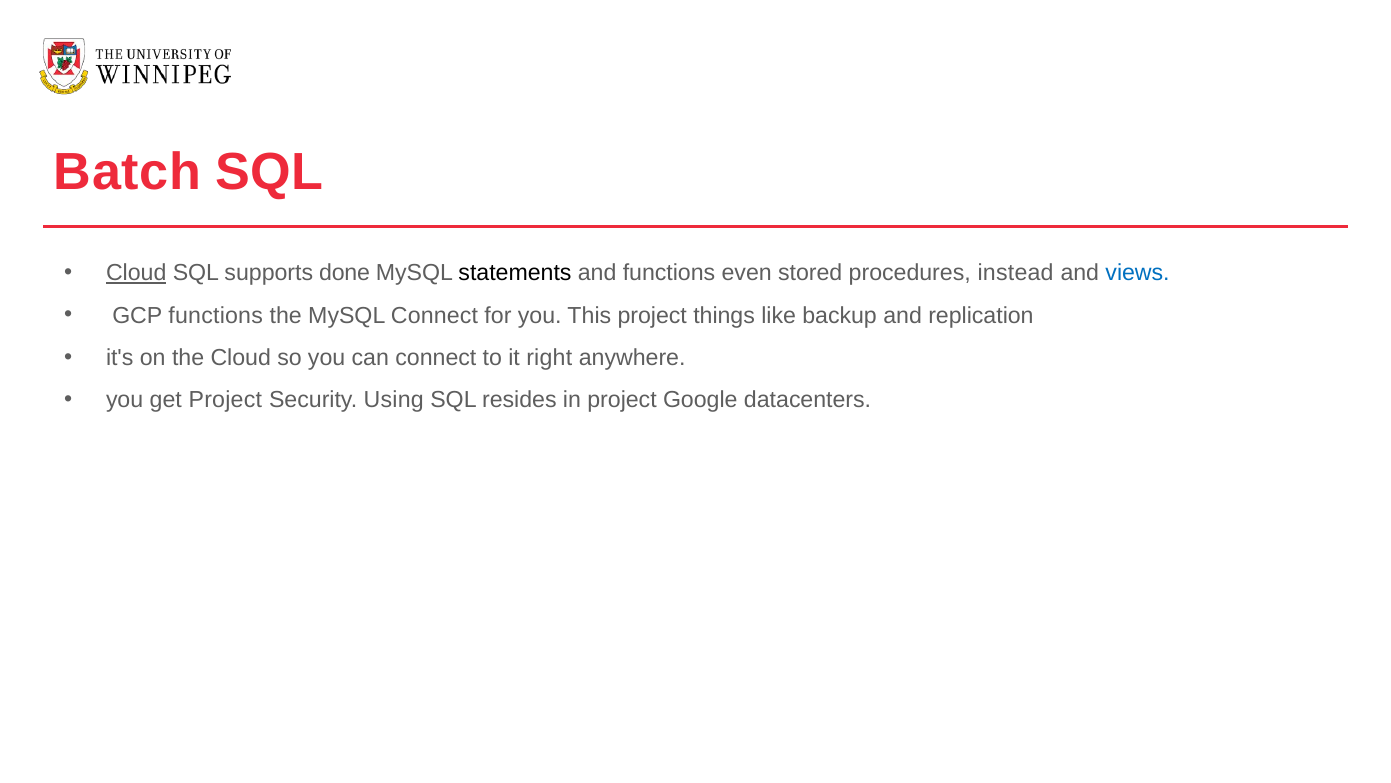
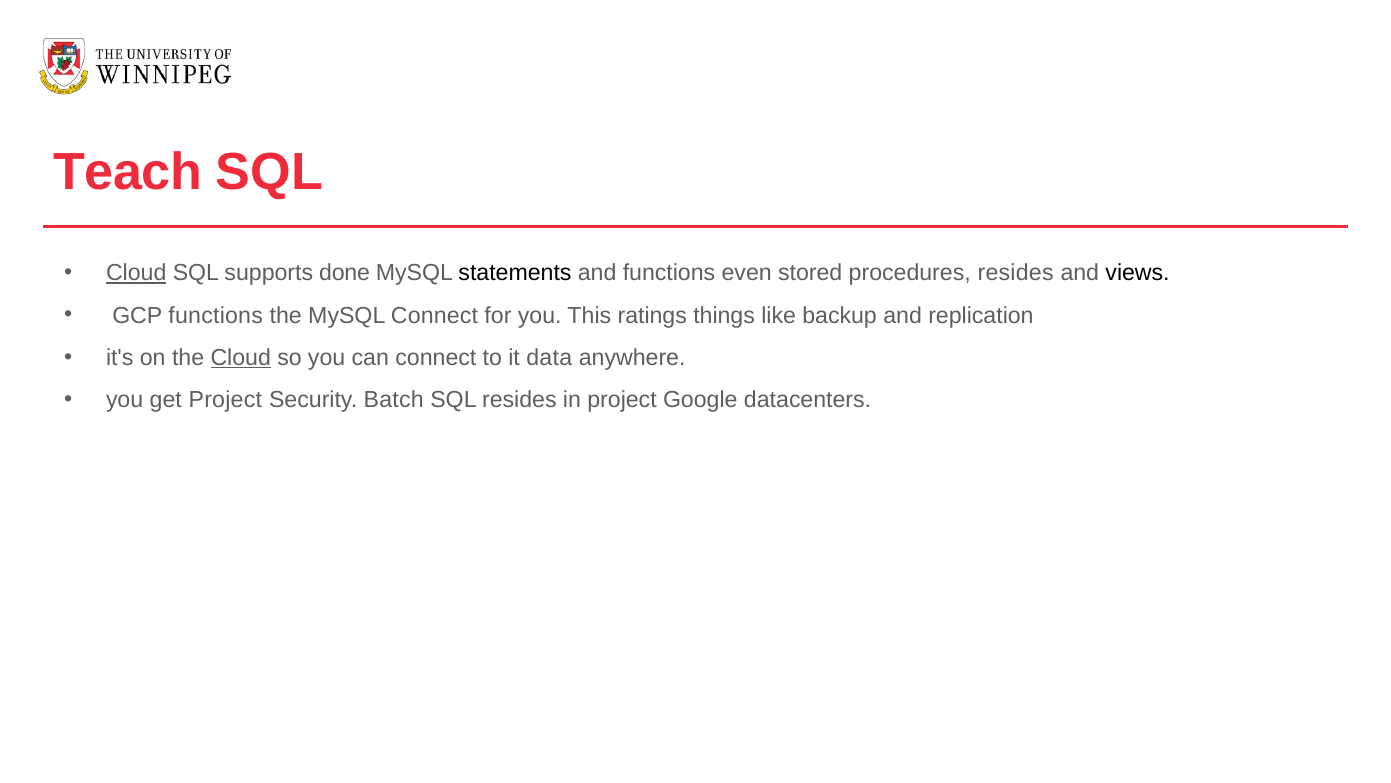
Batch: Batch -> Teach
procedures instead: instead -> resides
views colour: blue -> black
This project: project -> ratings
Cloud at (241, 357) underline: none -> present
right: right -> data
Using: Using -> Batch
